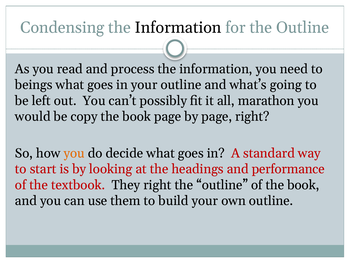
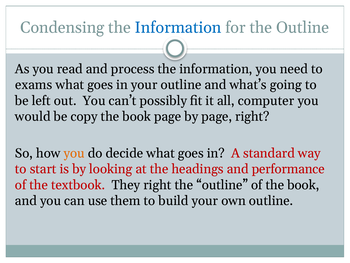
Information at (178, 28) colour: black -> blue
beings: beings -> exams
marathon: marathon -> computer
